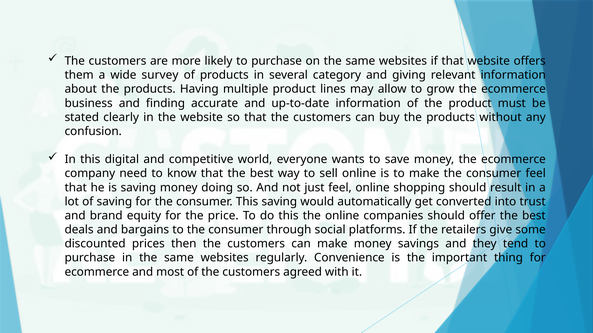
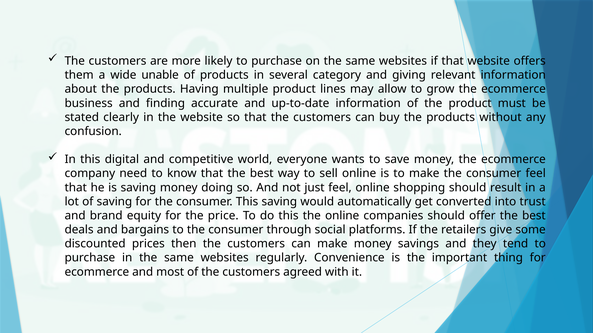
survey: survey -> unable
